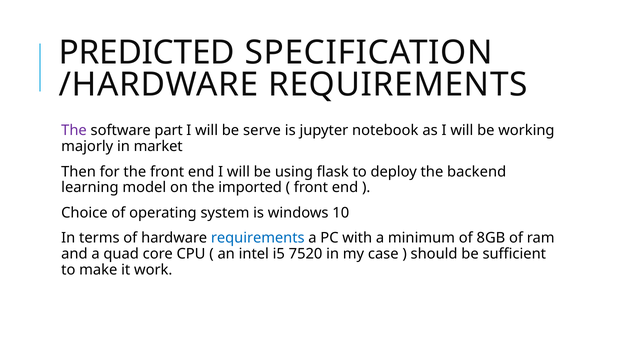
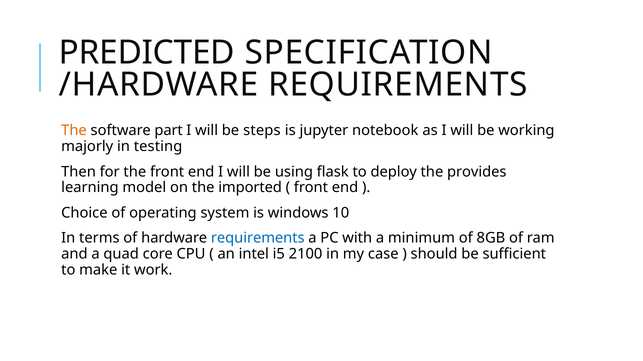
The at (74, 131) colour: purple -> orange
serve: serve -> steps
market: market -> testing
backend: backend -> provides
7520: 7520 -> 2100
